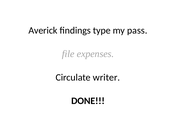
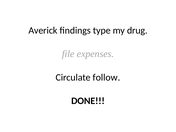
pass: pass -> drug
writer: writer -> follow
